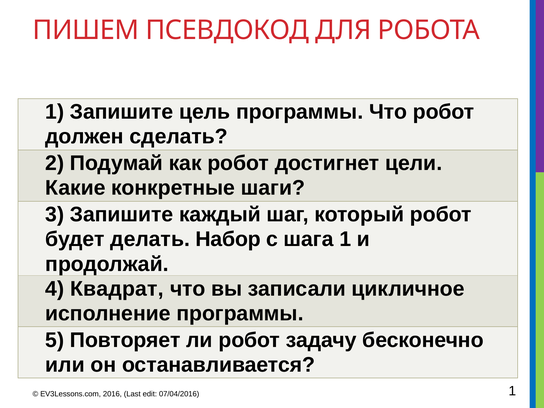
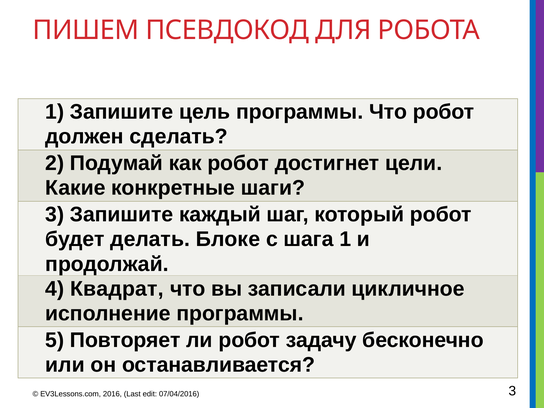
Набор: Набор -> Блоке
07/04/2016 1: 1 -> 3
